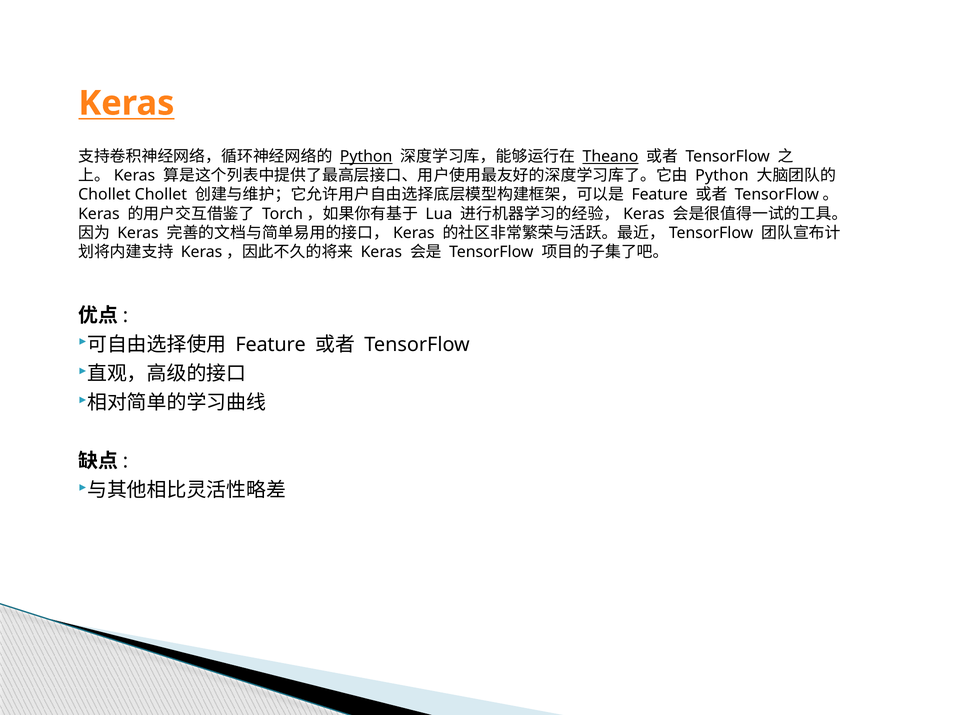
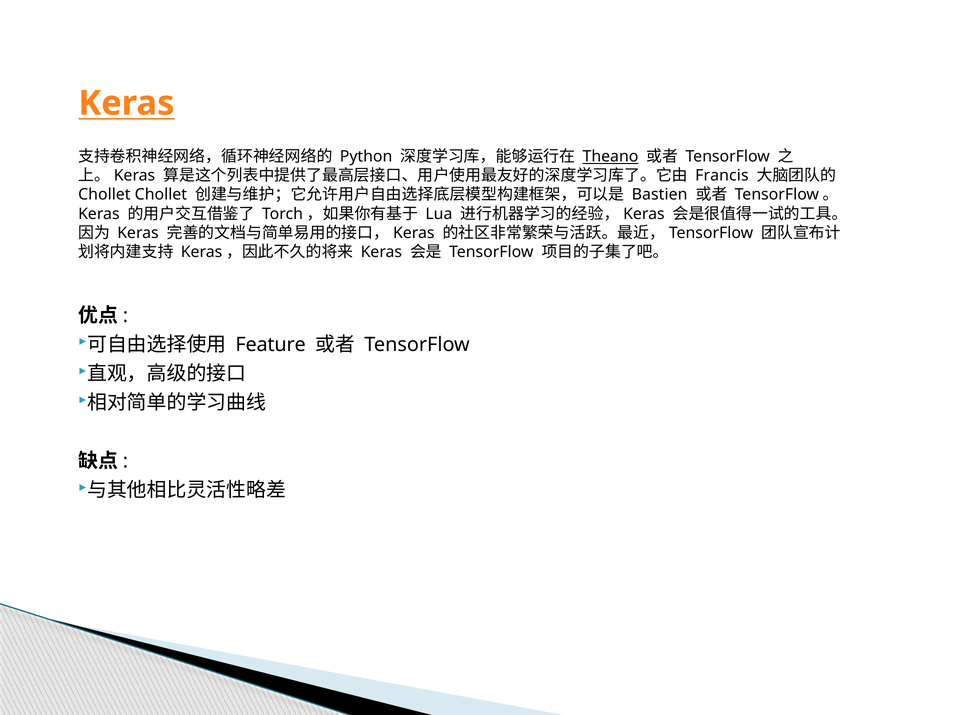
Python at (366, 157) underline: present -> none
Python at (722, 176): Python -> Francis
Feature at (660, 195): Feature -> Bastien
